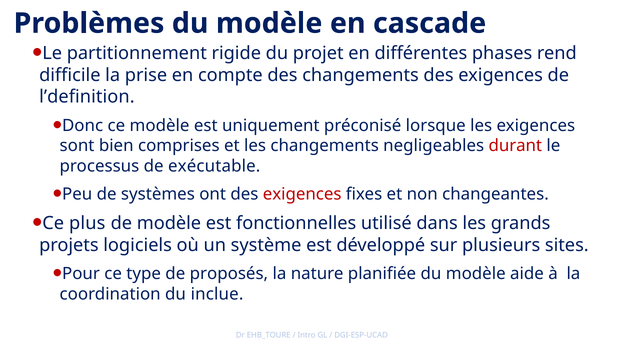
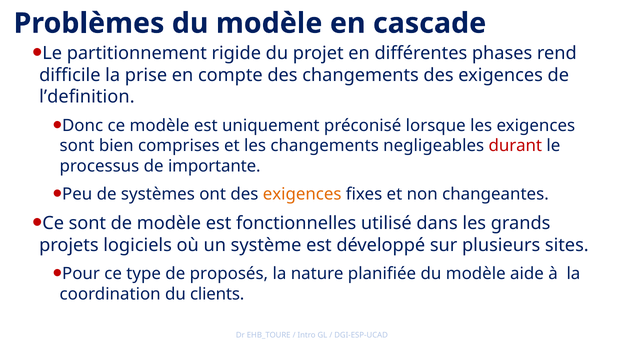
exécutable: exécutable -> importante
exigences at (302, 194) colour: red -> orange
Ce plus: plus -> sont
inclue: inclue -> clients
